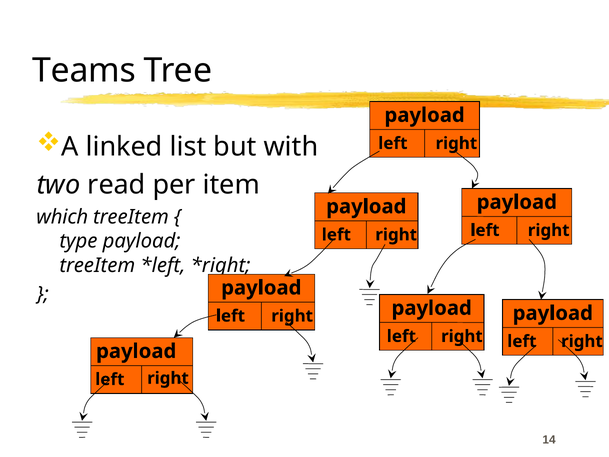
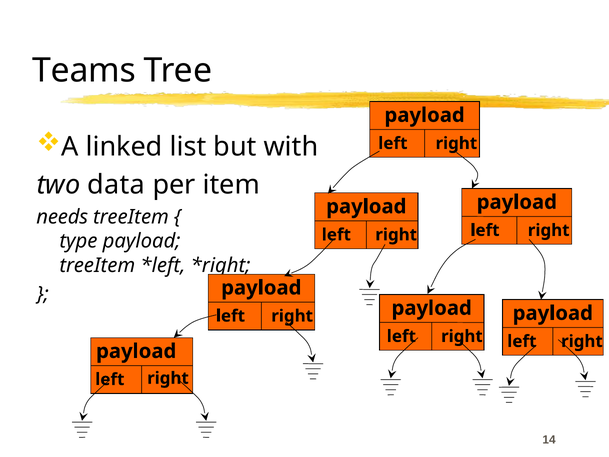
read: read -> data
which: which -> needs
